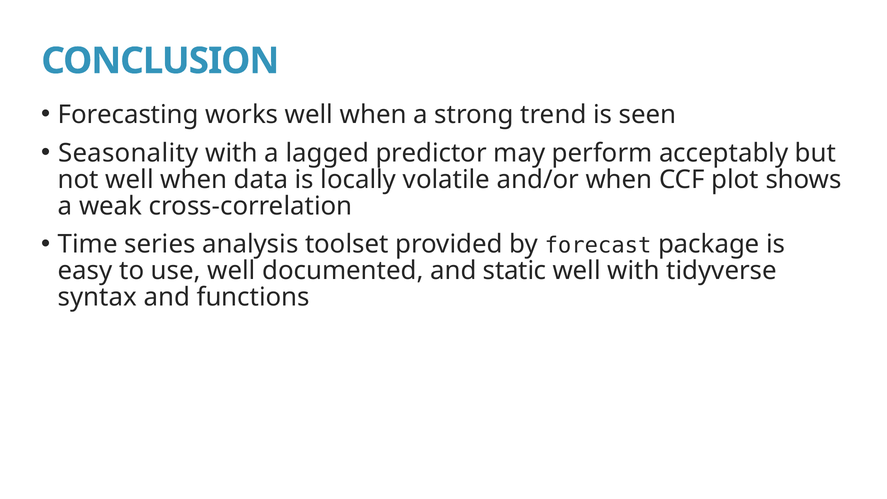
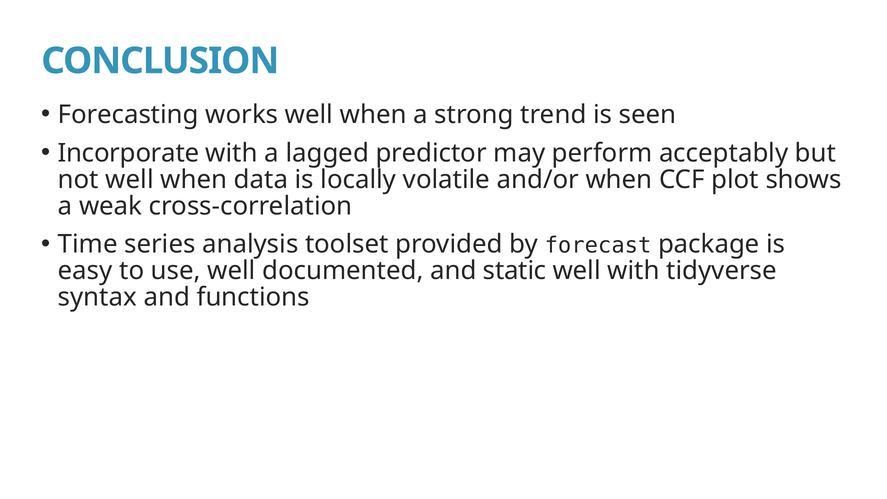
Seasonality: Seasonality -> Incorporate
